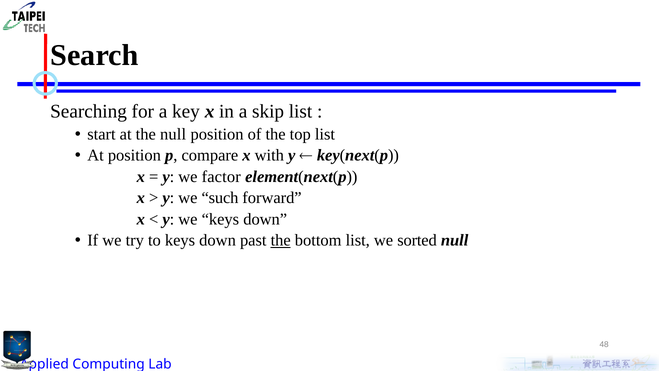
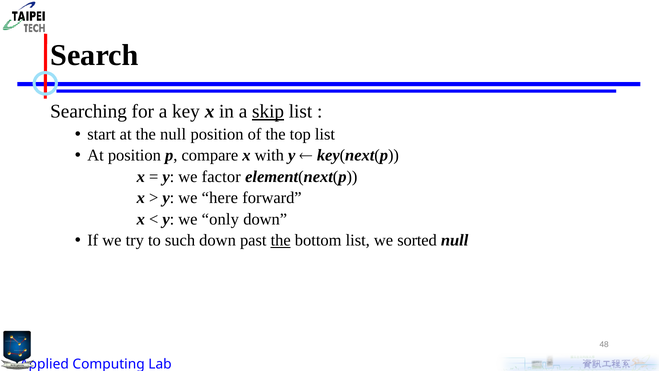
skip underline: none -> present
such: such -> here
we keys: keys -> only
to keys: keys -> such
